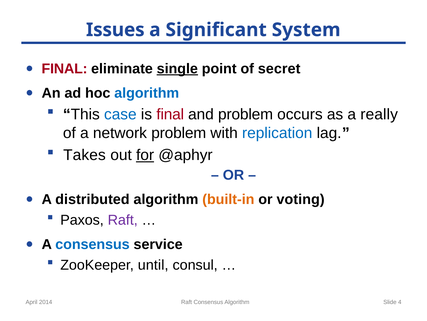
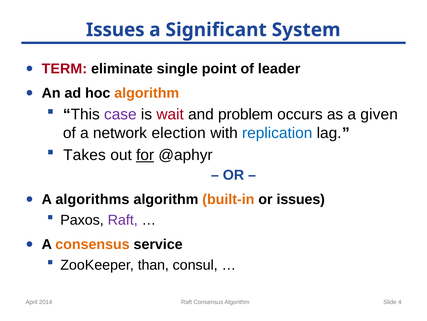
FINAL at (65, 69): FINAL -> TERM
single underline: present -> none
secret: secret -> leader
algorithm at (147, 93) colour: blue -> orange
case colour: blue -> purple
is final: final -> wait
really: really -> given
network problem: problem -> election
distributed: distributed -> algorithms
or voting: voting -> issues
consensus at (92, 244) colour: blue -> orange
until: until -> than
